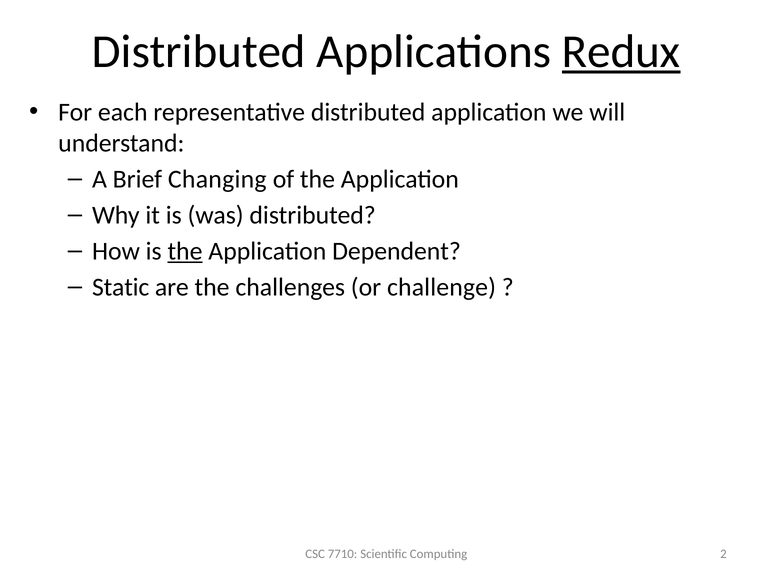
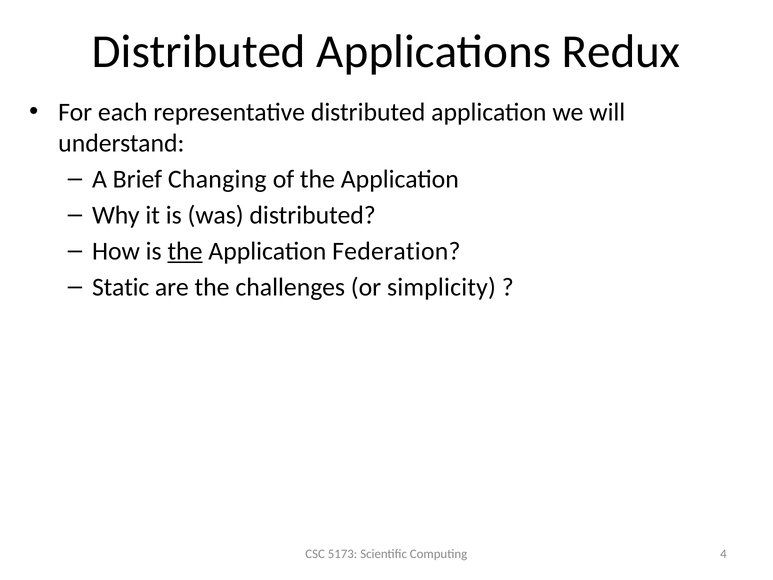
Redux underline: present -> none
Dependent: Dependent -> Federation
challenge: challenge -> simplicity
7710: 7710 -> 5173
2: 2 -> 4
